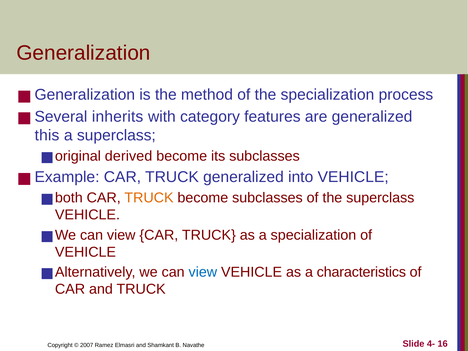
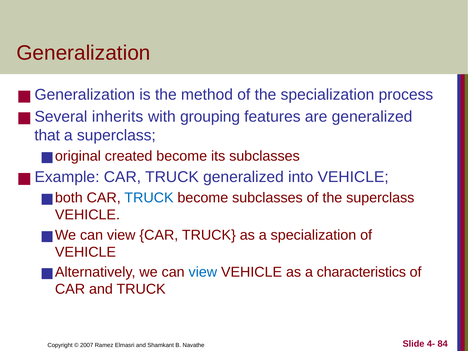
category: category -> grouping
this: this -> that
derived: derived -> created
TRUCK at (149, 198) colour: orange -> blue
16: 16 -> 84
